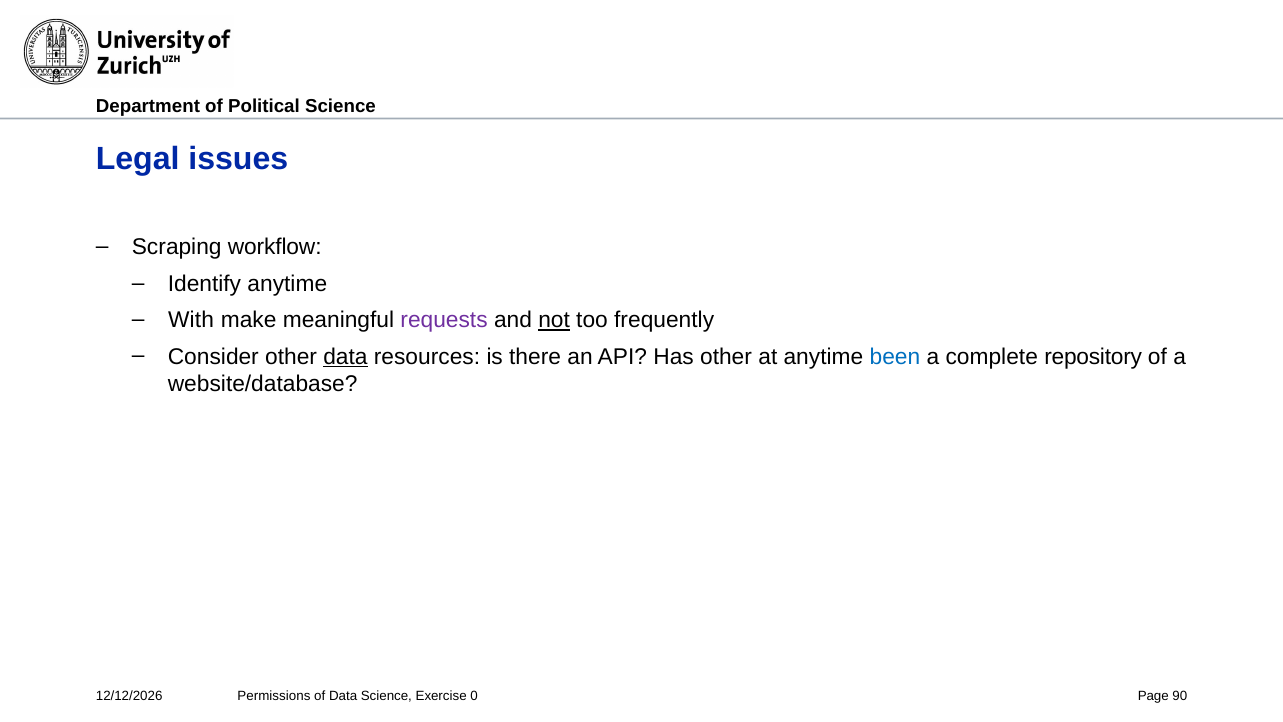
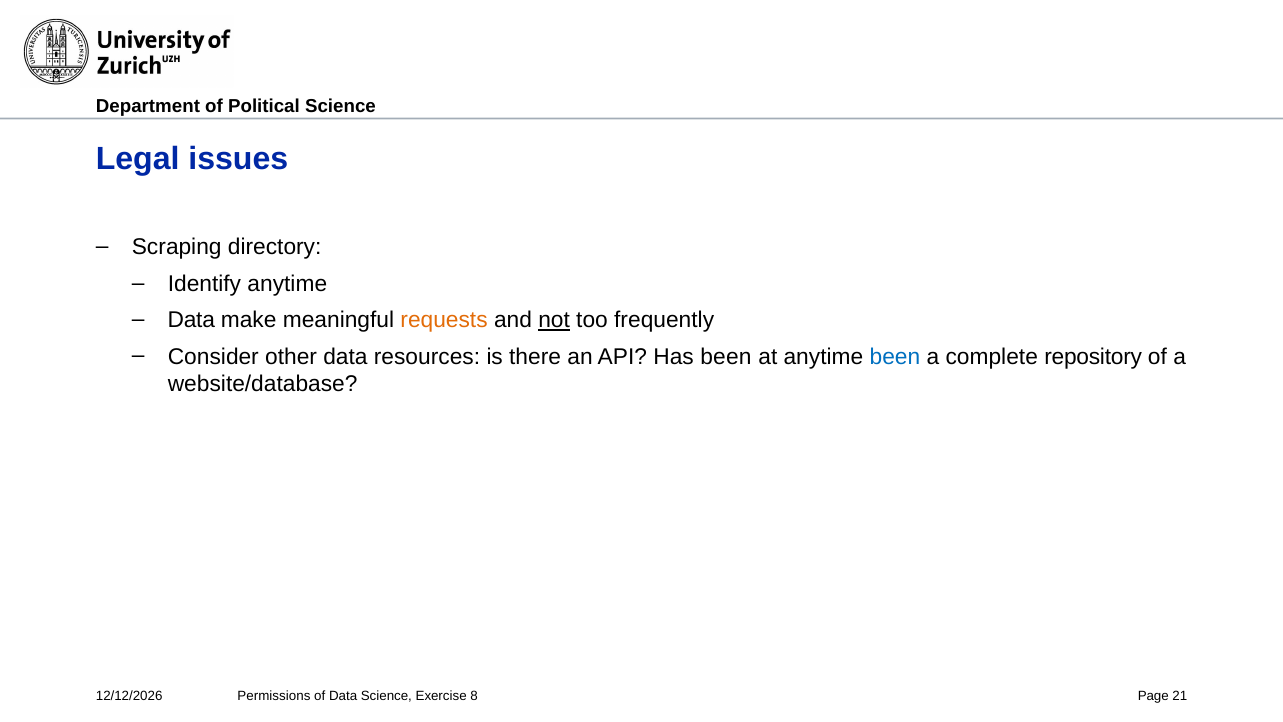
workflow: workflow -> directory
With at (191, 320): With -> Data
requests colour: purple -> orange
data at (345, 356) underline: present -> none
Has other: other -> been
0: 0 -> 8
90: 90 -> 21
